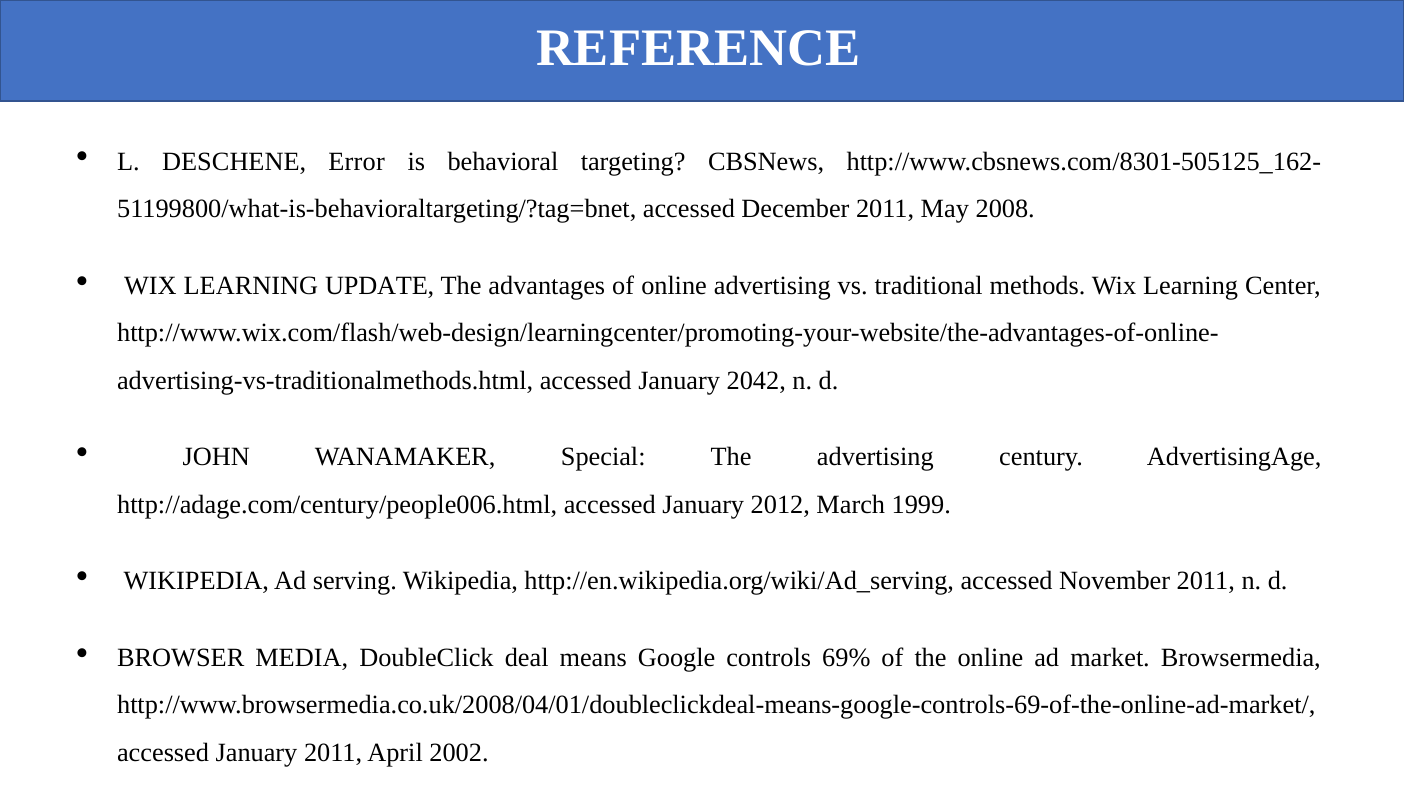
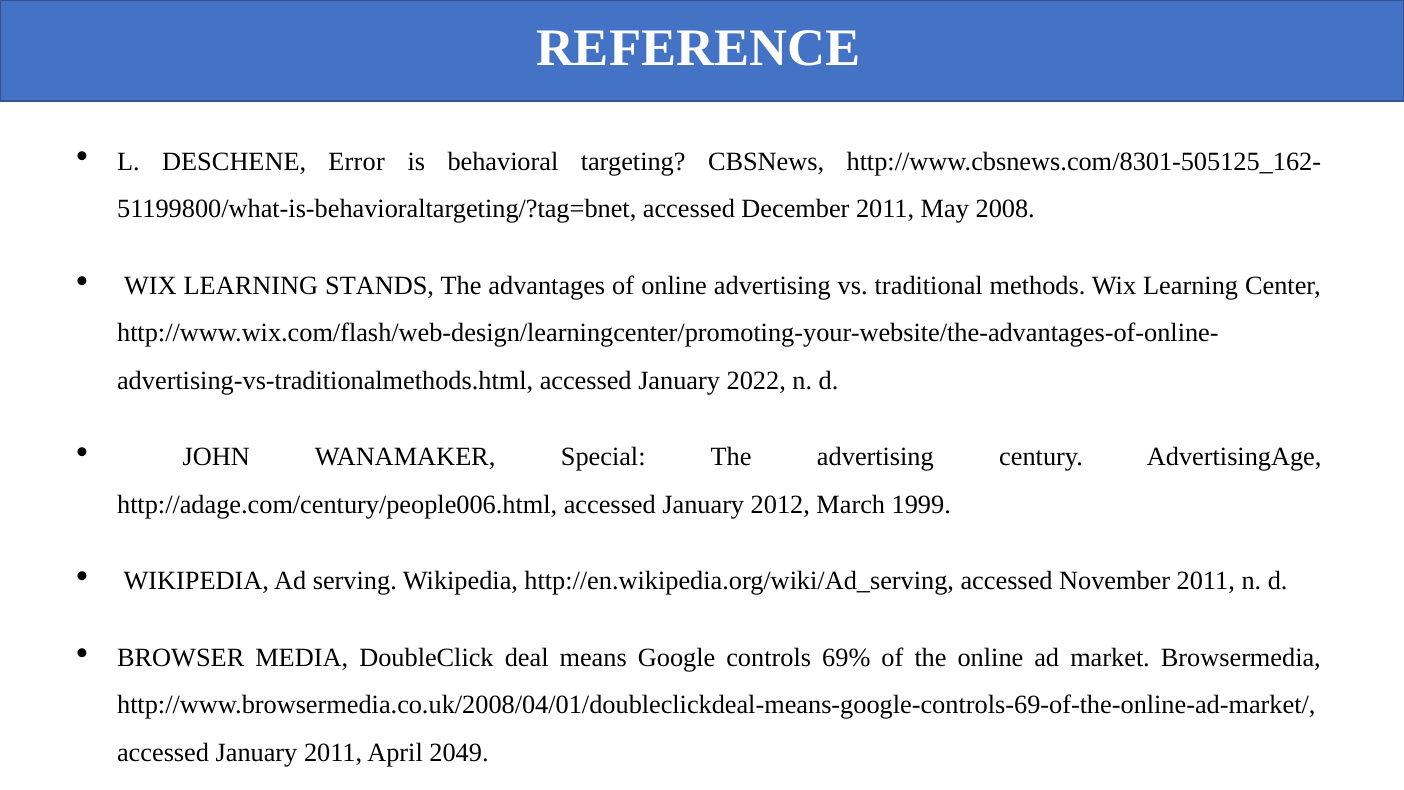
UPDATE: UPDATE -> STANDS
2042: 2042 -> 2022
2002: 2002 -> 2049
